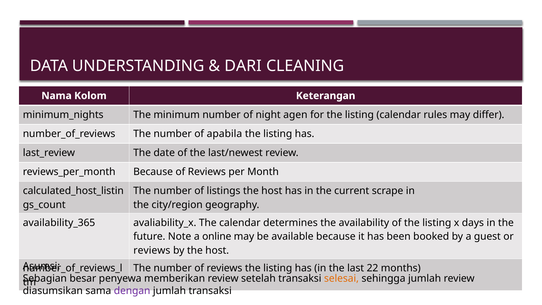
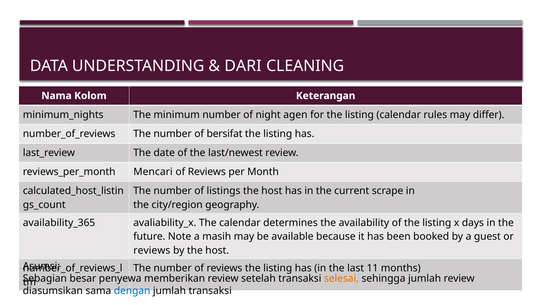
apabila: apabila -> bersifat
Because at (153, 172): Because -> Mencari
online: online -> masih
22: 22 -> 11
dengan colour: purple -> blue
